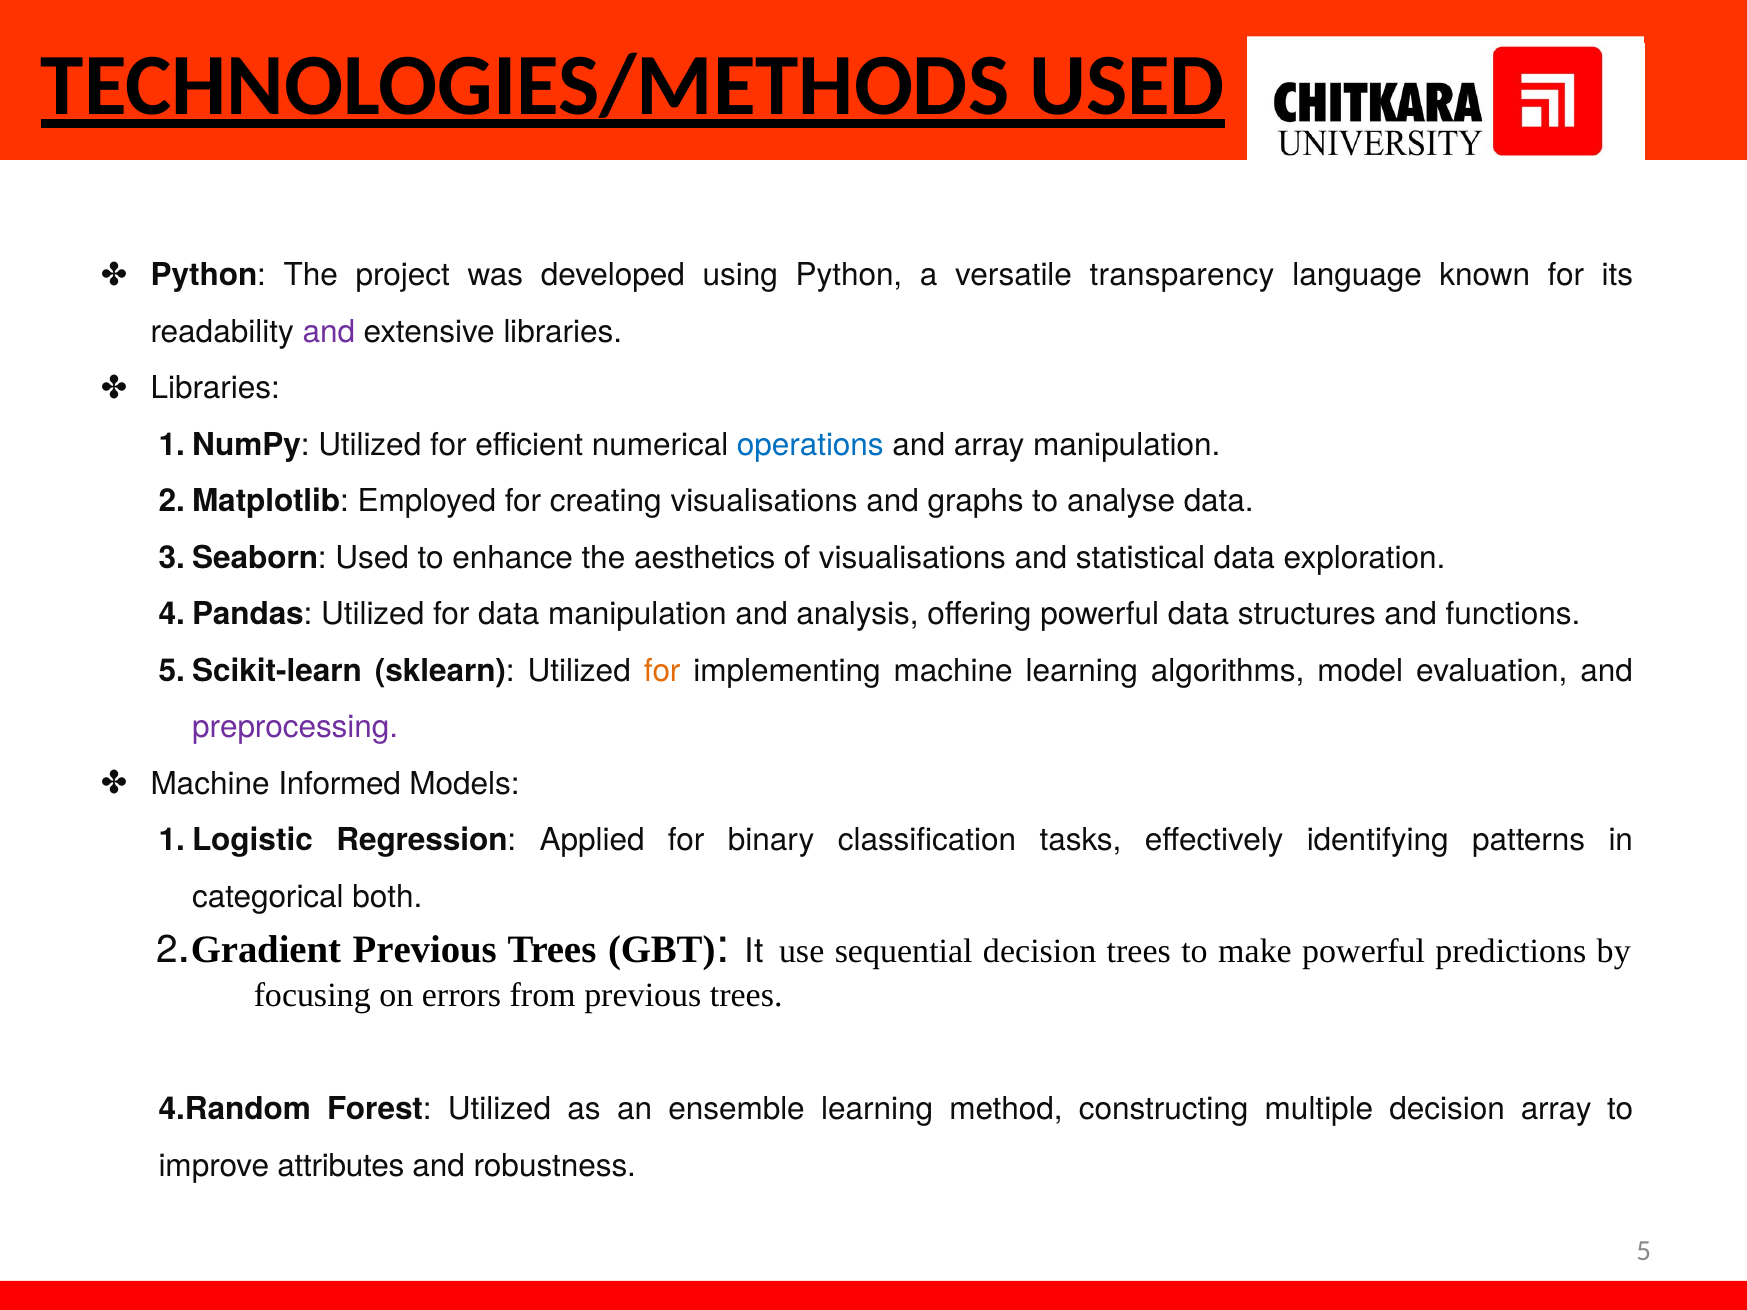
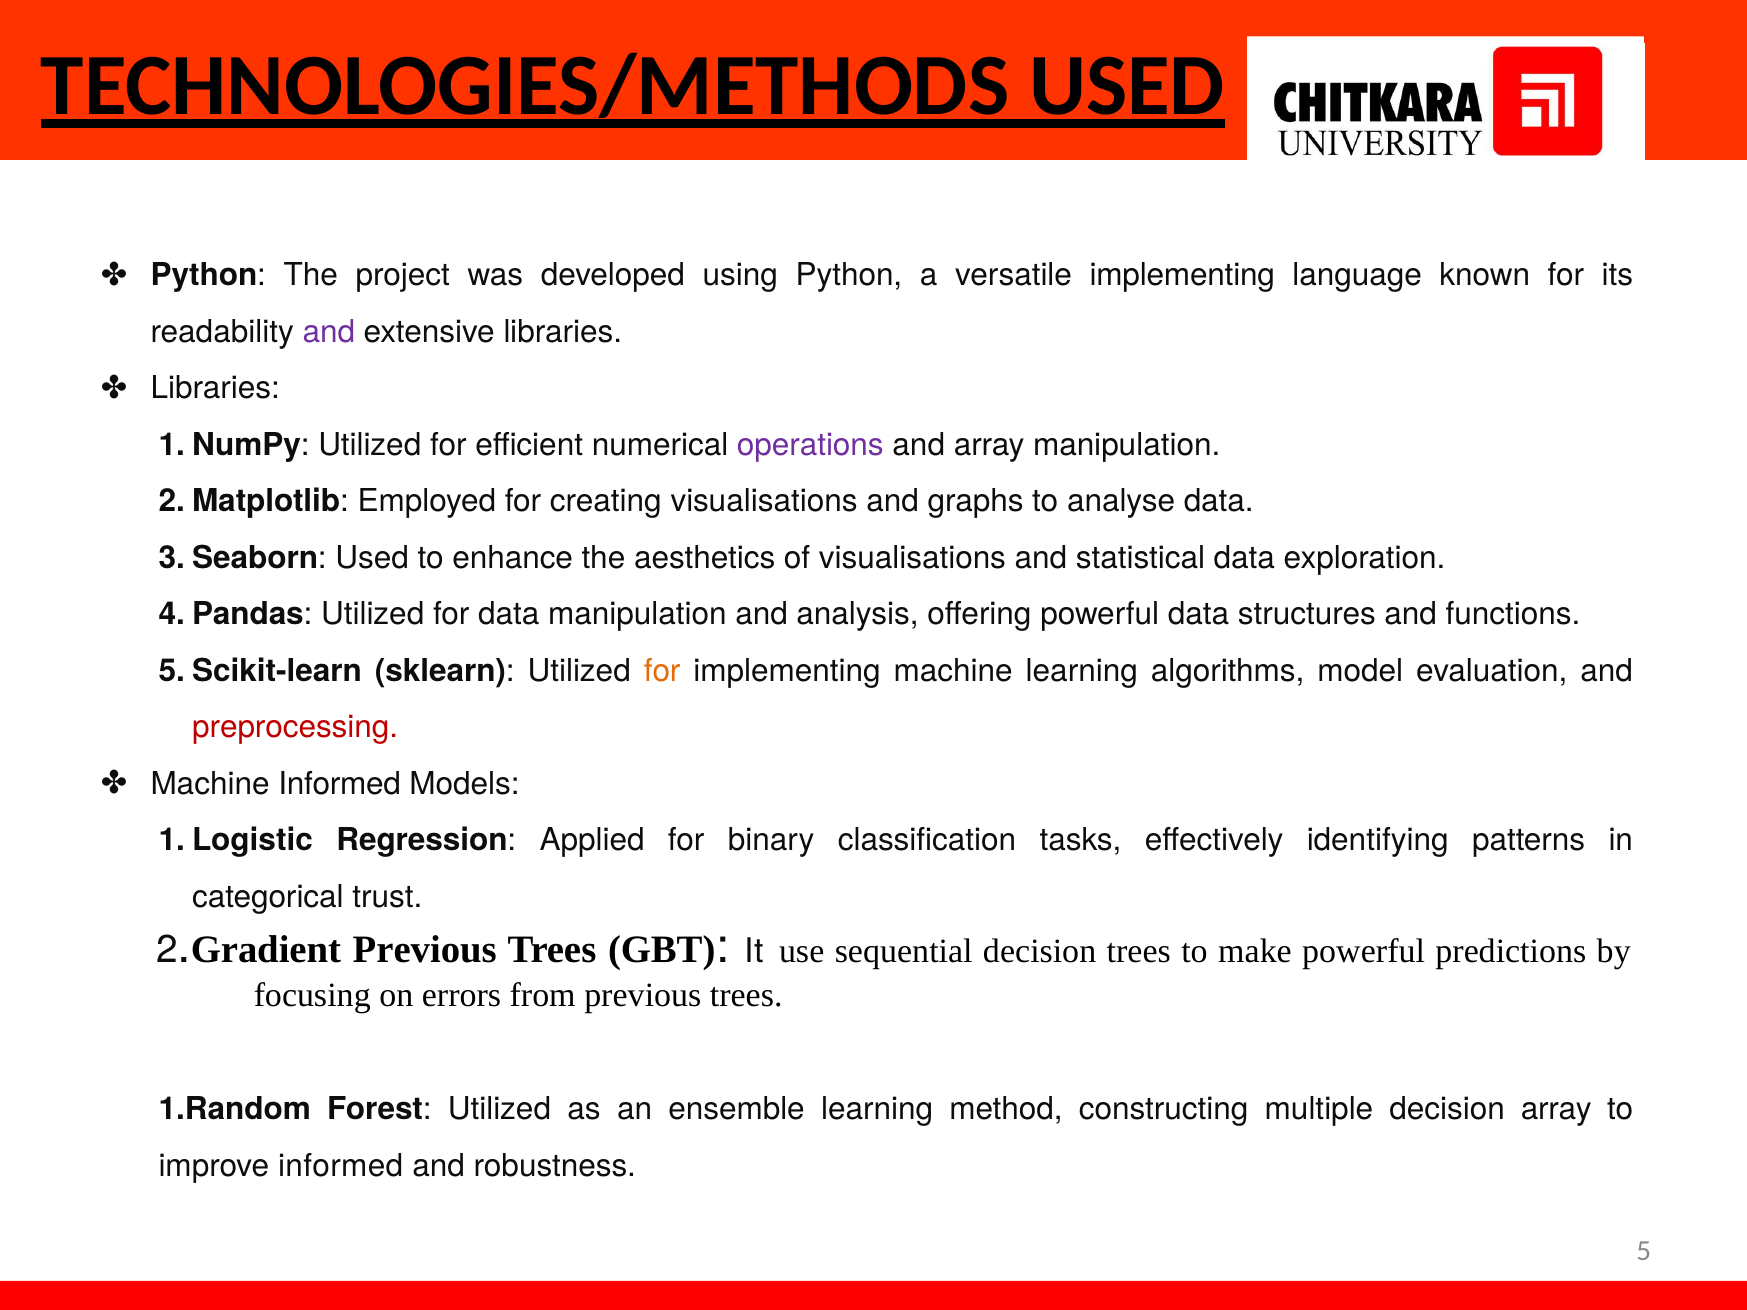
versatile transparency: transparency -> implementing
operations colour: blue -> purple
preprocessing colour: purple -> red
both: both -> trust
4.Random: 4.Random -> 1.Random
improve attributes: attributes -> informed
